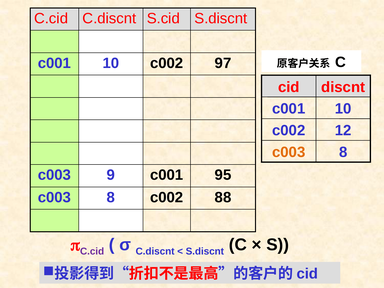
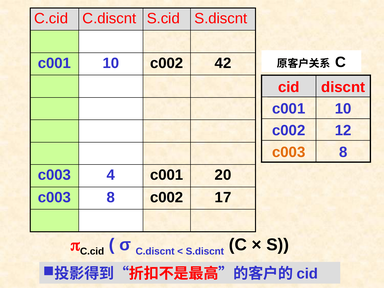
97: 97 -> 42
9: 9 -> 4
95: 95 -> 20
88: 88 -> 17
C.cid at (92, 251) colour: purple -> black
